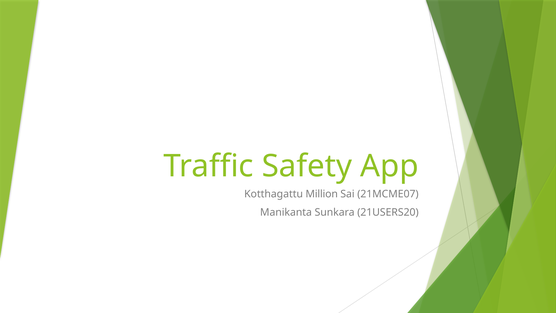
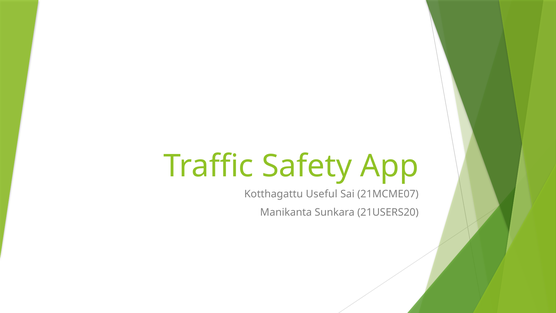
Million: Million -> Useful
